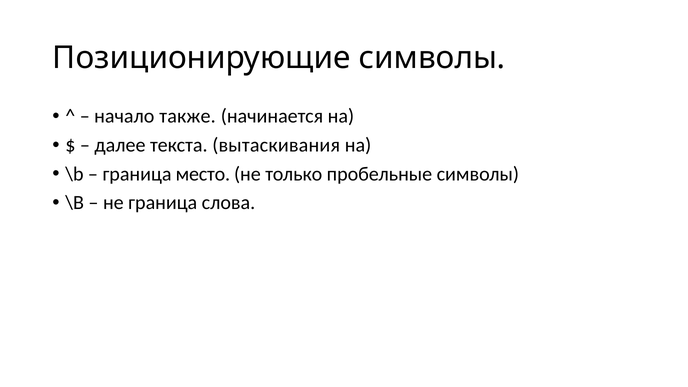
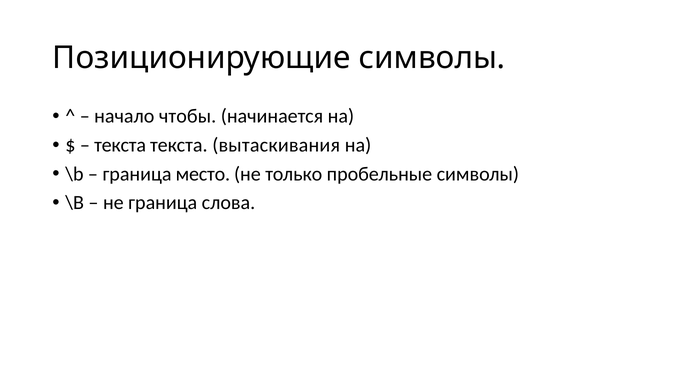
также: также -> чтобы
далее at (120, 145): далее -> текста
